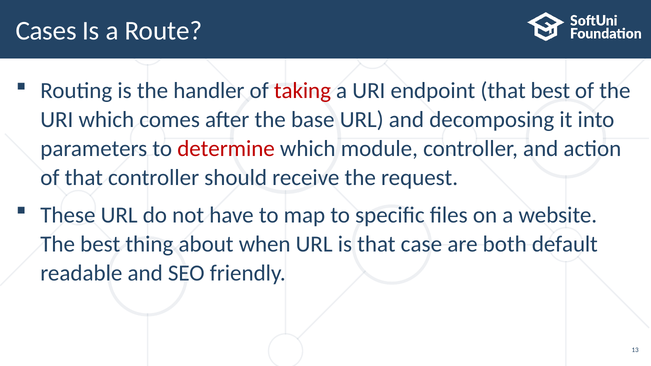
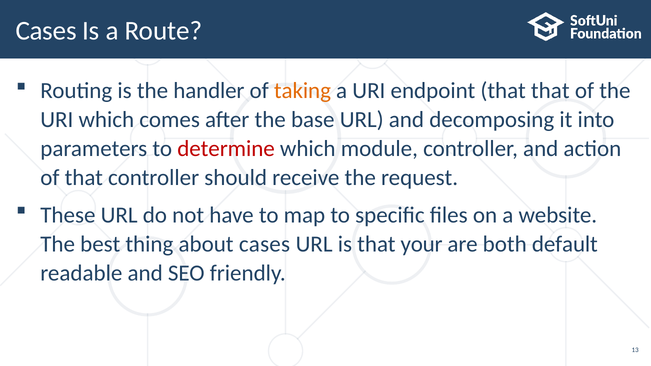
taking colour: red -> orange
that best: best -> that
about when: when -> cases
case: case -> your
